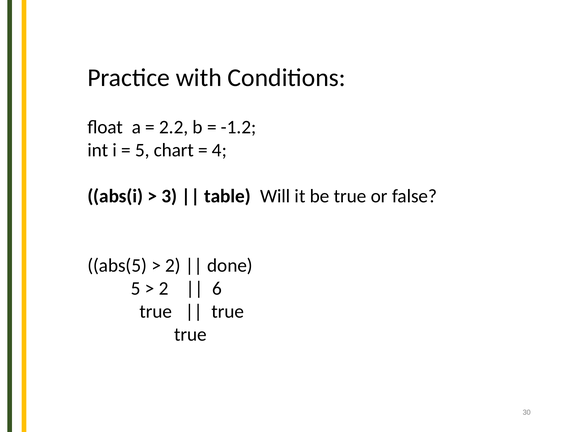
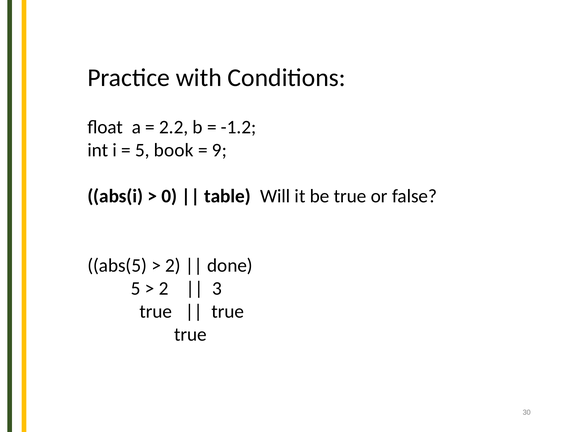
chart: chart -> book
4: 4 -> 9
3: 3 -> 0
6: 6 -> 3
